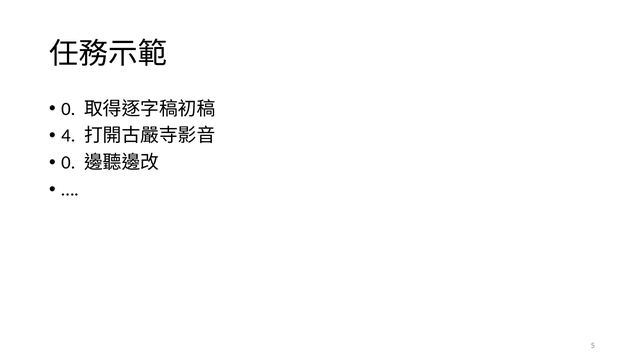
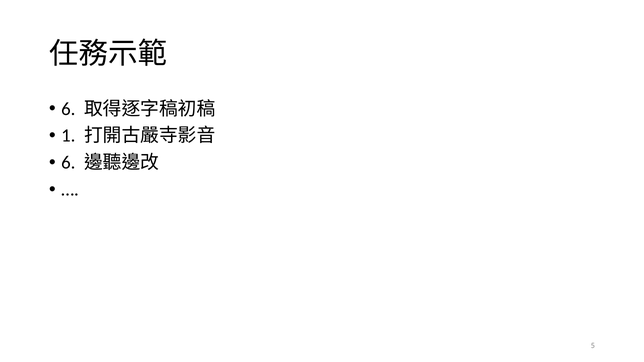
0 at (68, 109): 0 -> 6
4: 4 -> 1
0 at (68, 163): 0 -> 6
